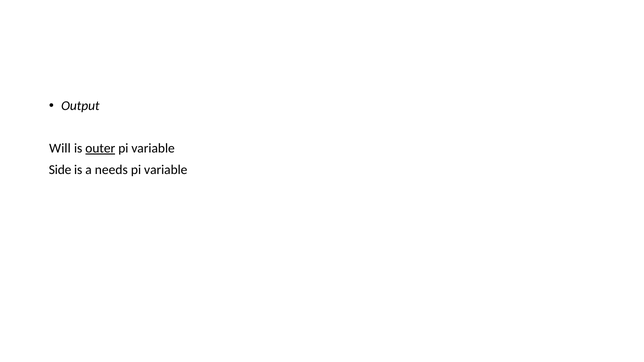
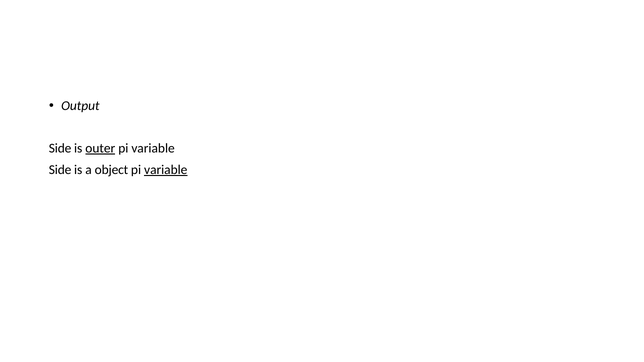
Will at (60, 148): Will -> Side
needs: needs -> object
variable at (166, 170) underline: none -> present
